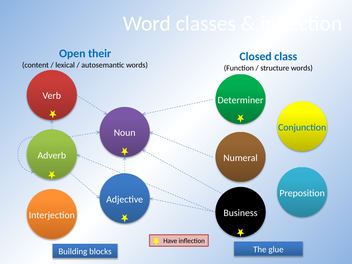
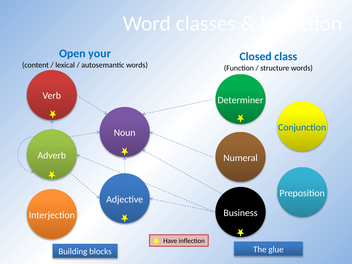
their: their -> your
